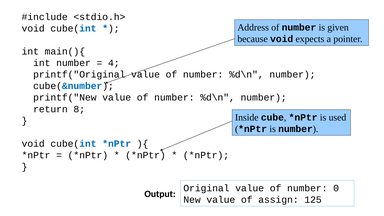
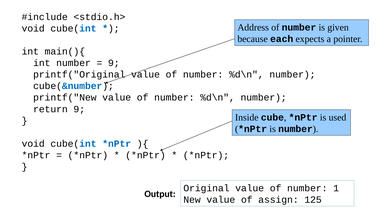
because void: void -> each
4 at (114, 63): 4 -> 9
return 8: 8 -> 9
0: 0 -> 1
